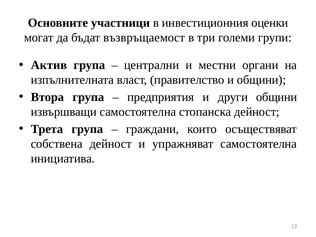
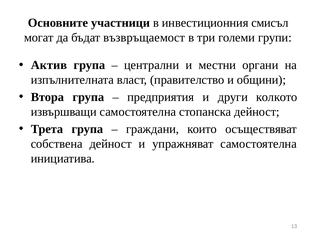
оценки: оценки -> смисъл
други общини: общини -> колкото
